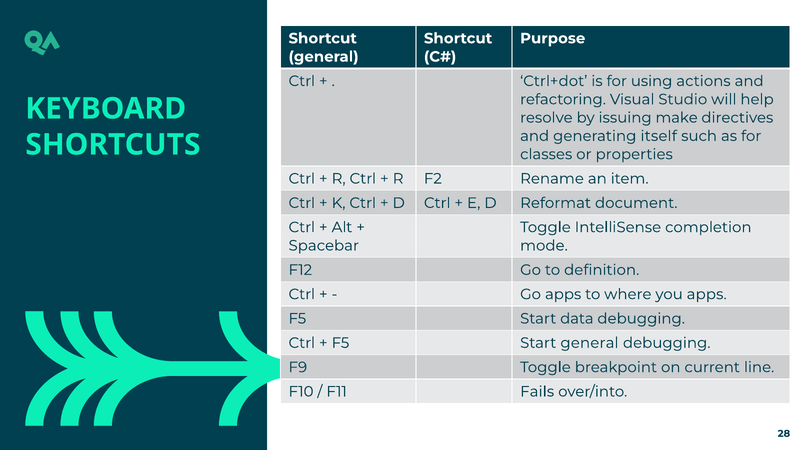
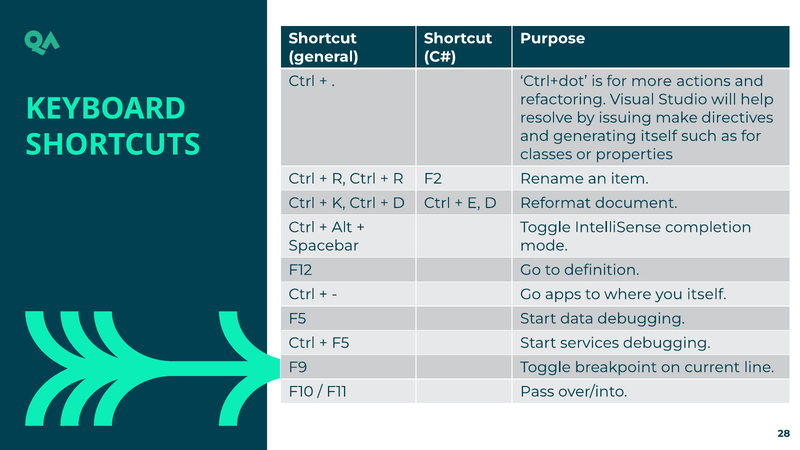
using: using -> more
you apps: apps -> itself
Start general: general -> services
Fails: Fails -> Pass
